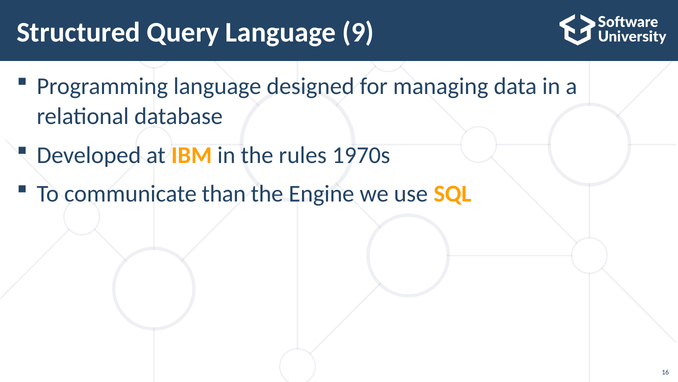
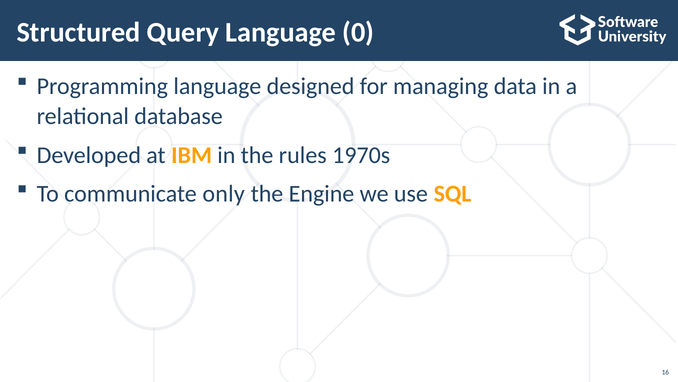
9: 9 -> 0
than: than -> only
